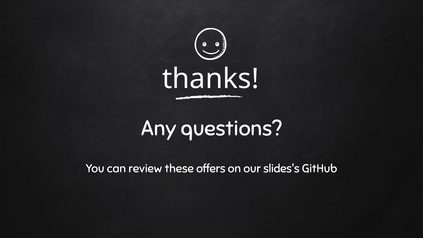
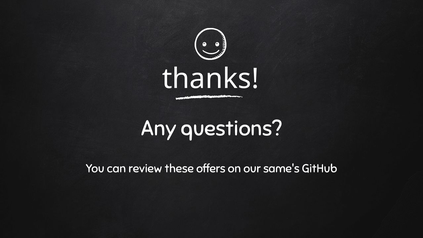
slides's: slides's -> same's
